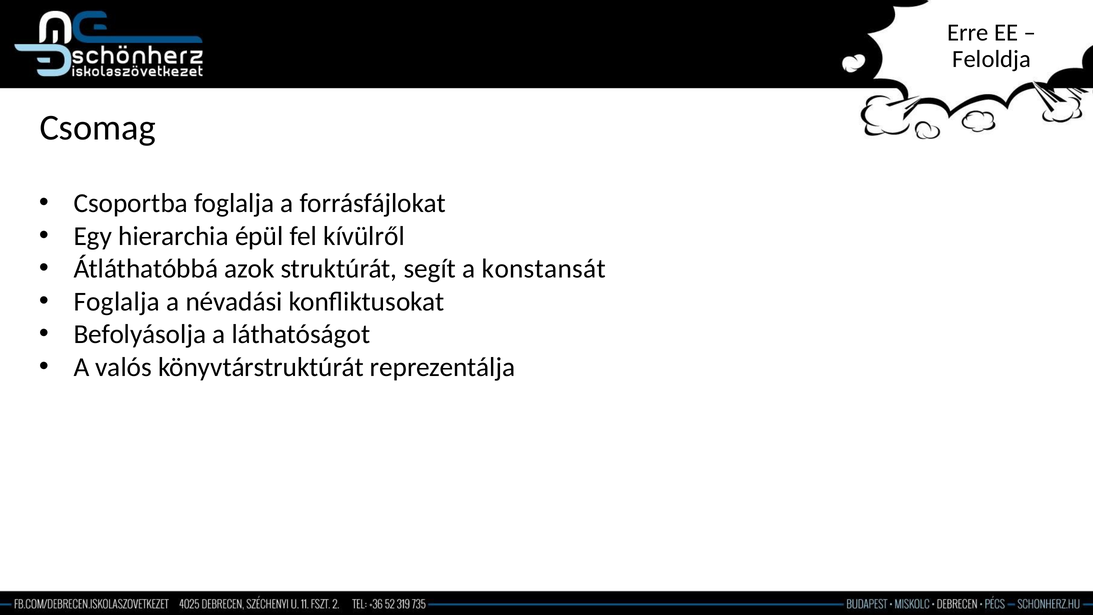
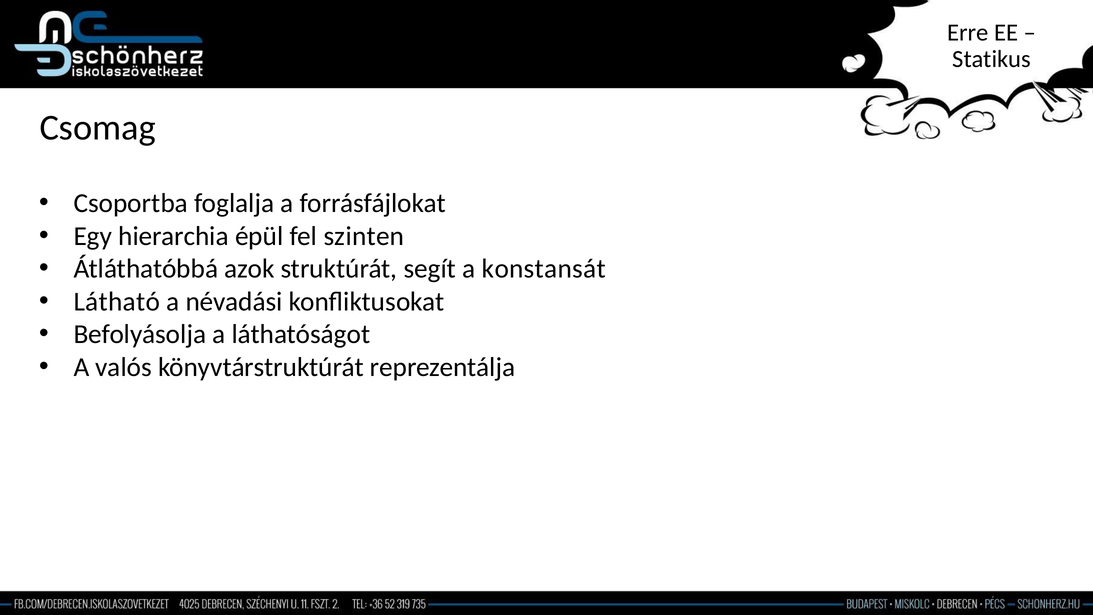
Feloldja: Feloldja -> Statikus
kívülről: kívülről -> szinten
Foglalja at (117, 302): Foglalja -> Látható
